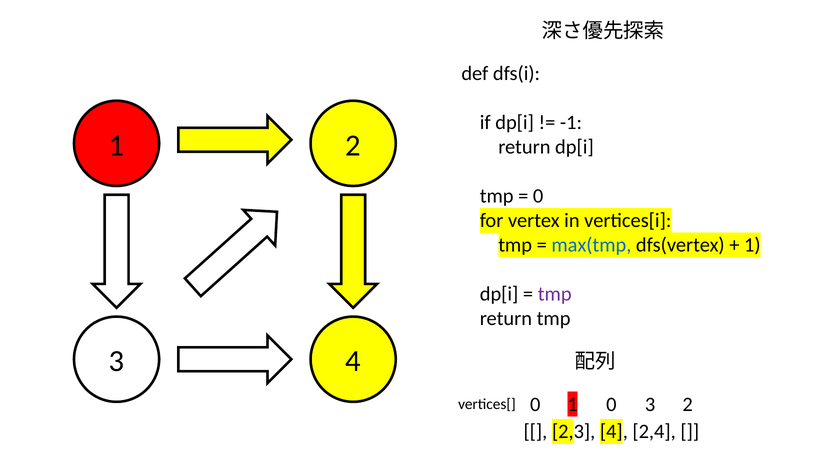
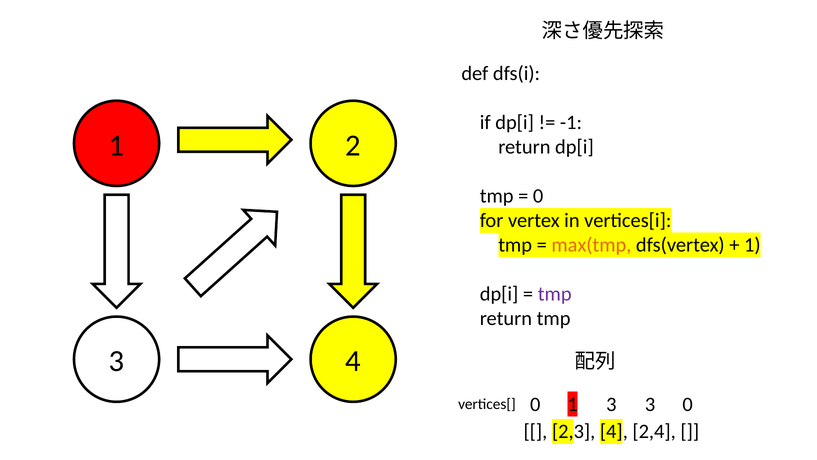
max(tmp colour: blue -> orange
0 1 0: 0 -> 3
2 at (688, 404): 2 -> 0
